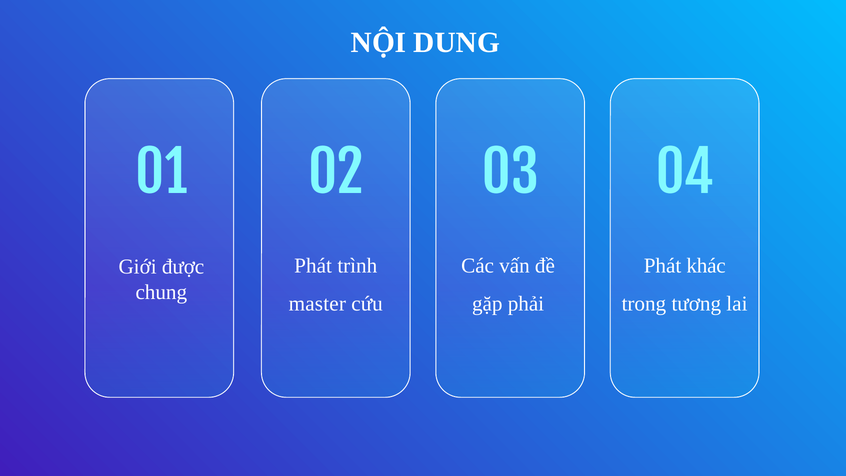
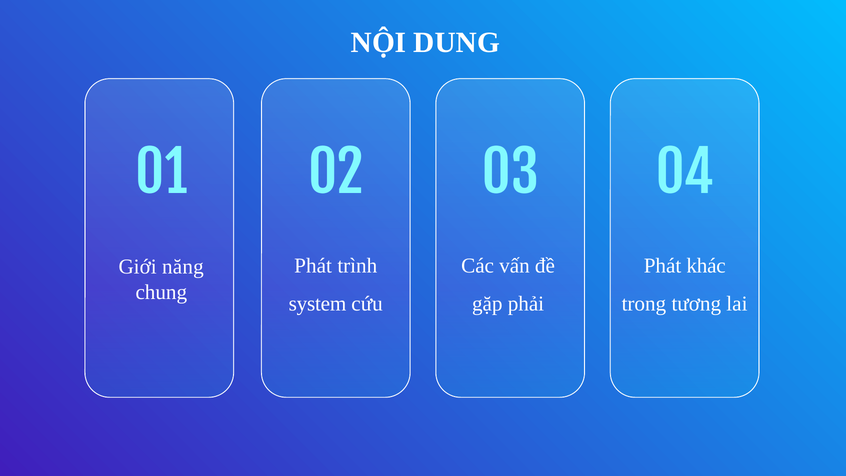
được: được -> năng
master: master -> system
